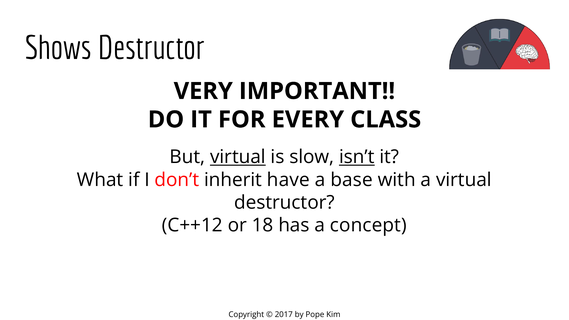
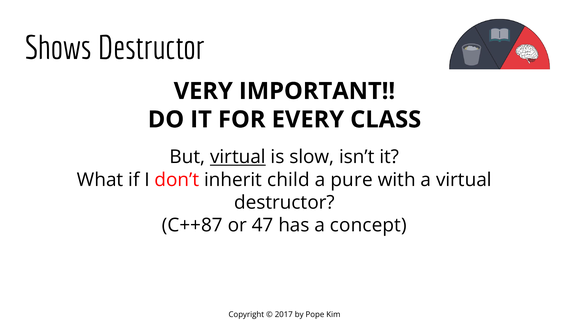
isn’t underline: present -> none
have: have -> child
base: base -> pure
C++12: C++12 -> C++87
18: 18 -> 47
